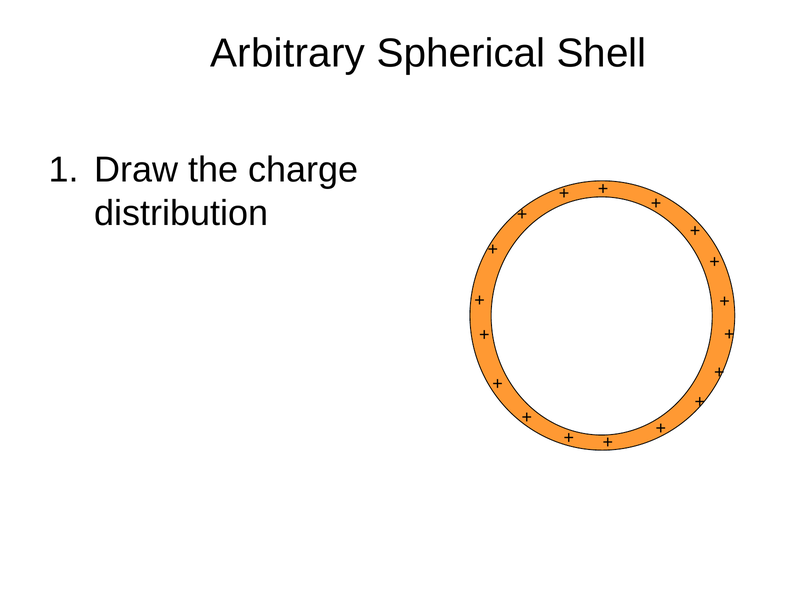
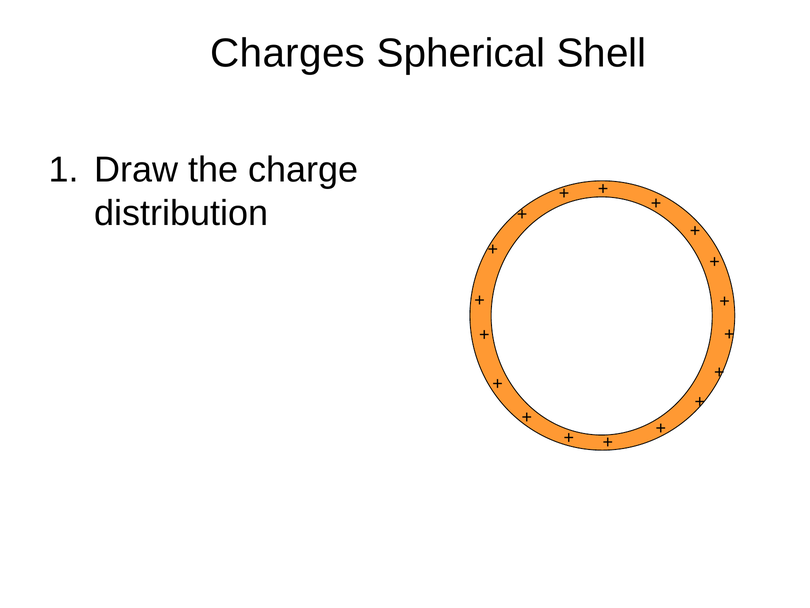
Arbitrary: Arbitrary -> Charges
